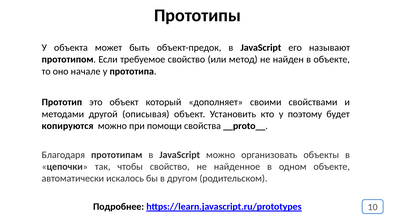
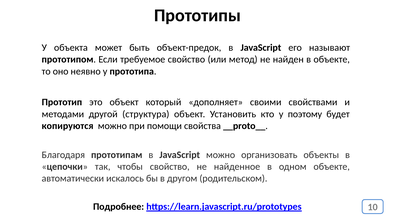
начале: начале -> неявно
описывая: описывая -> структура
